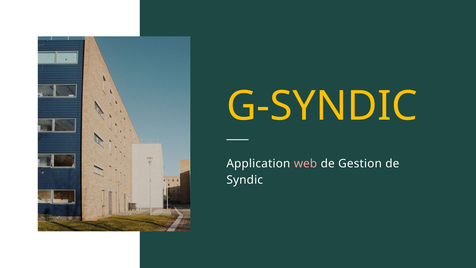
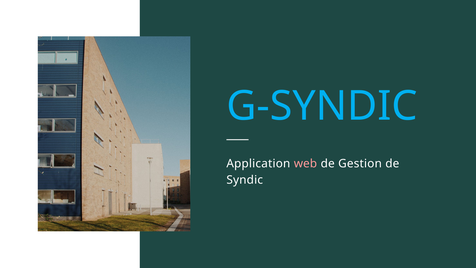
G-SYNDIC colour: yellow -> light blue
